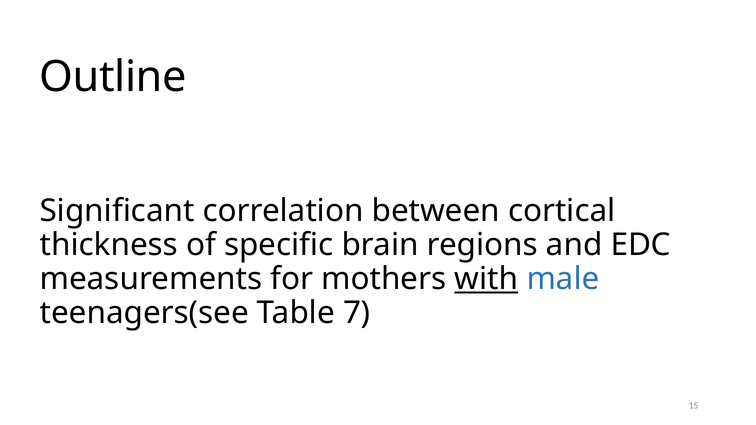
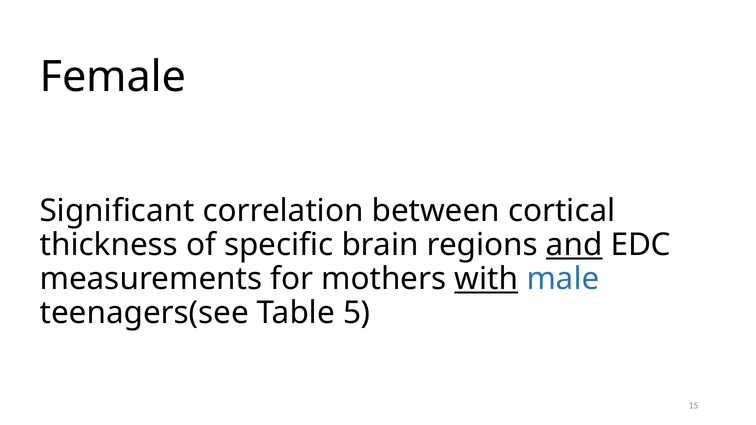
Outline: Outline -> Female
and underline: none -> present
7: 7 -> 5
